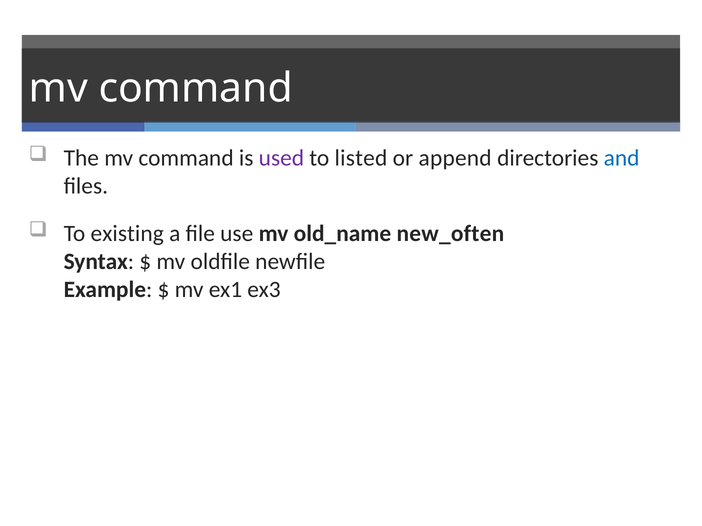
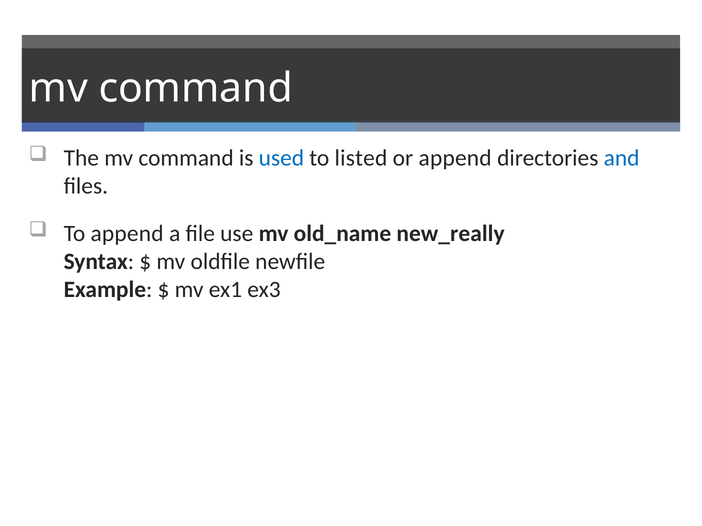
used colour: purple -> blue
To existing: existing -> append
new_often: new_often -> new_really
